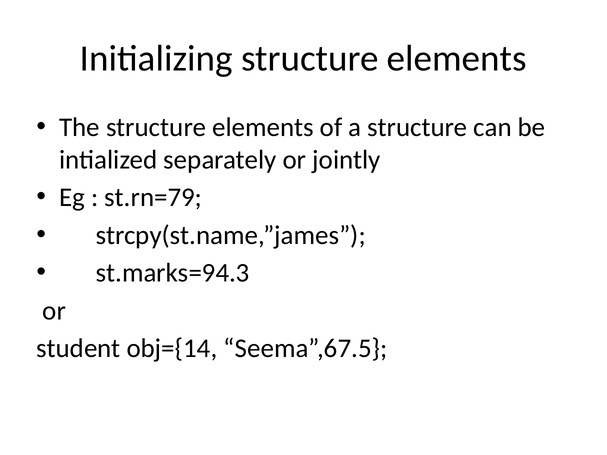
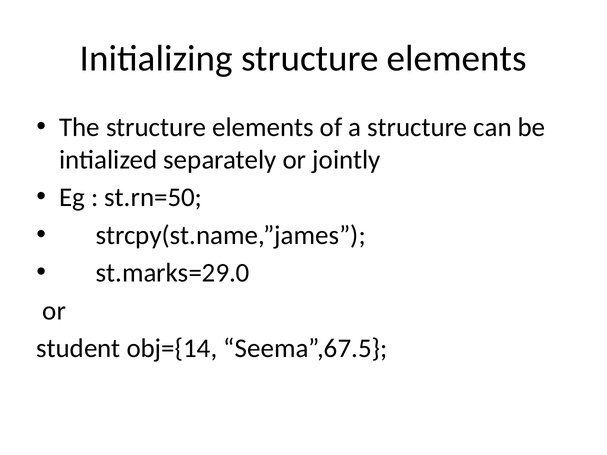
st.rn=79: st.rn=79 -> st.rn=50
st.marks=94.3: st.marks=94.3 -> st.marks=29.0
